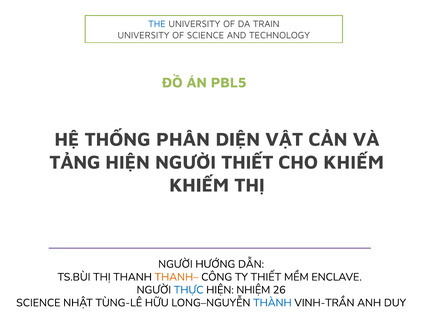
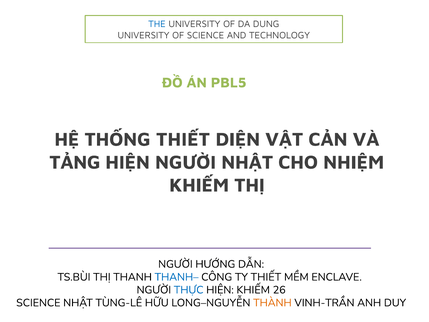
TRAIN: TRAIN -> DUNG
THỐNG PHÂN: PHÂN -> THIẾT
NGƯỜI THIẾT: THIẾT -> NHẬT
CHO KHIẾM: KHIẾM -> NHIỆM
THANH– colour: orange -> blue
HIỆN NHIỆM: NHIỆM -> KHIẾM
THÀNH colour: blue -> orange
